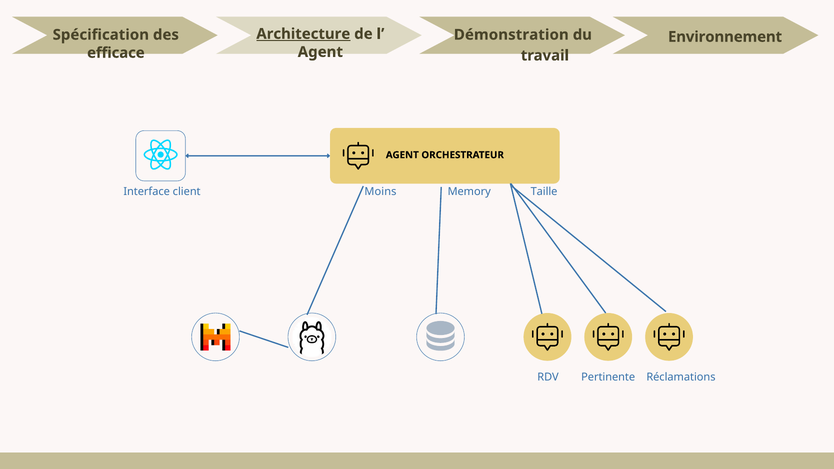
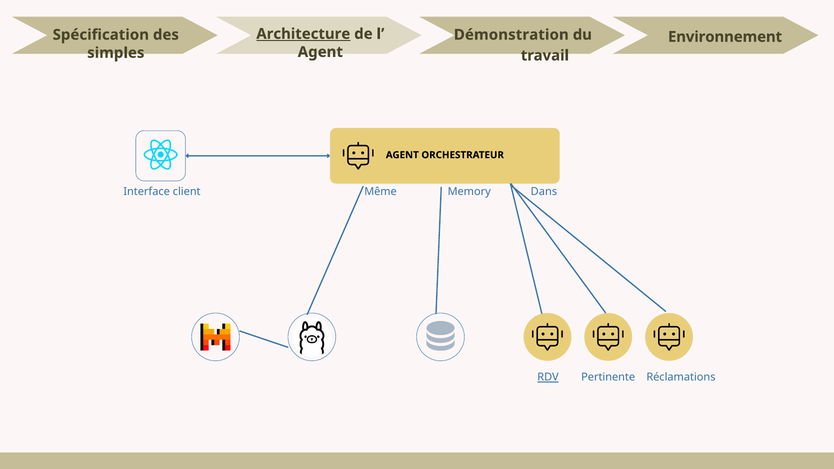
efficace: efficace -> simples
Moins: Moins -> Même
Taille: Taille -> Dans
RDV underline: none -> present
